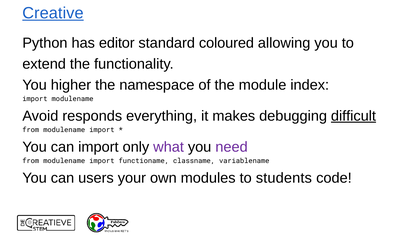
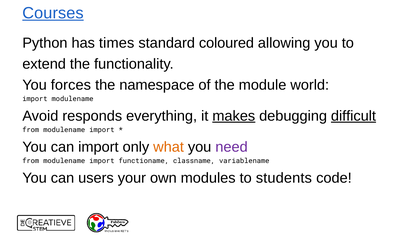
Creative: Creative -> Courses
editor: editor -> times
higher: higher -> forces
index: index -> world
makes underline: none -> present
what colour: purple -> orange
